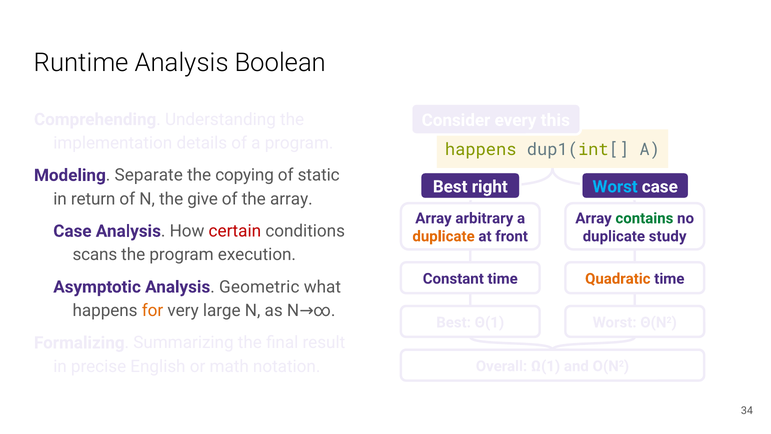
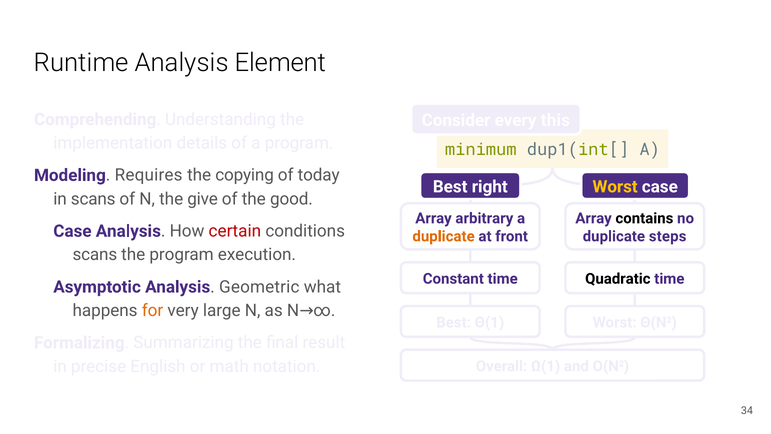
Boolean: Boolean -> Element
happens at (481, 150): happens -> minimum
Separate: Separate -> Requires
static: static -> today
Worst at (615, 187) colour: light blue -> yellow
in return: return -> scans
the array: array -> good
contains colour: green -> black
study: study -> steps
Quadratic colour: orange -> black
